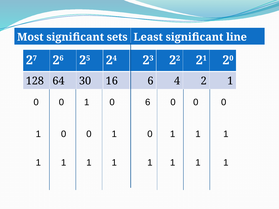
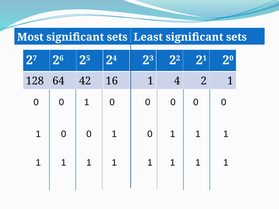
Least significant line: line -> sets
30: 30 -> 42
16 6: 6 -> 1
6 at (148, 102): 6 -> 0
